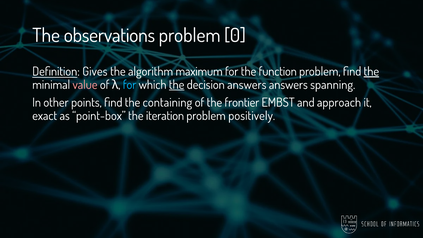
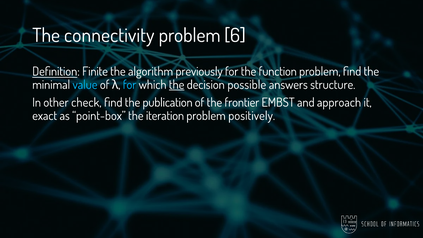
observations: observations -> connectivity
0: 0 -> 6
Gives: Gives -> Finite
maximum: maximum -> previously
the at (371, 71) underline: present -> none
value colour: pink -> light blue
decision answers: answers -> possible
spanning: spanning -> structure
points: points -> check
containing: containing -> publication
